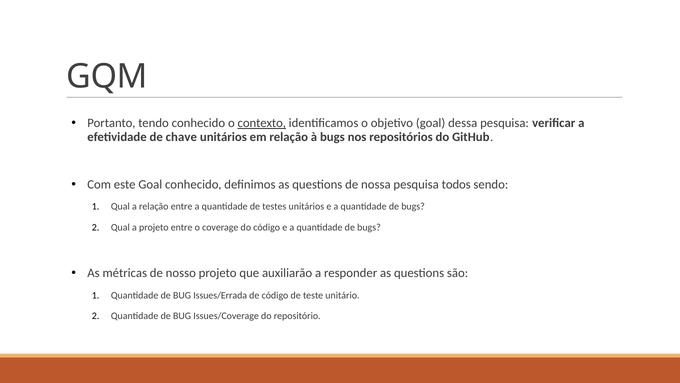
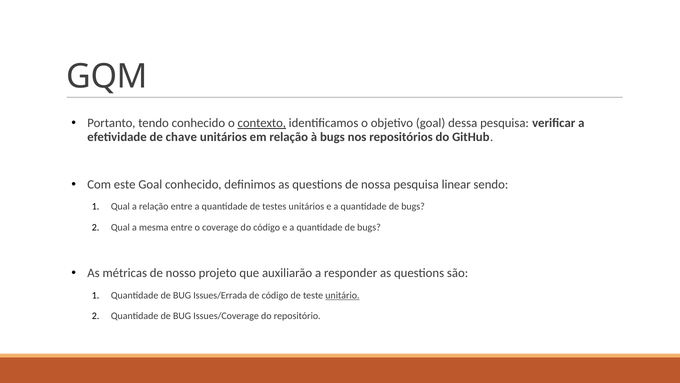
todos: todos -> linear
a projeto: projeto -> mesma
unitário underline: none -> present
